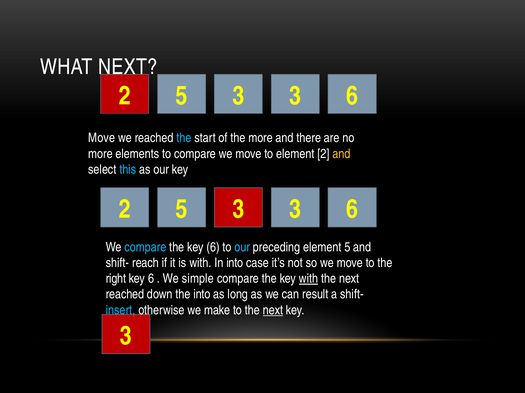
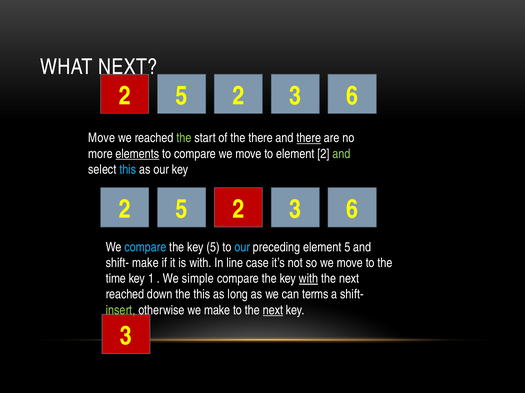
3 at (238, 96): 3 -> 2
the at (184, 138) colour: light blue -> light green
the more: more -> there
there at (309, 138) underline: none -> present
elements underline: none -> present
and at (341, 154) colour: yellow -> light green
3 at (238, 210): 3 -> 2
the key 6: 6 -> 5
shift- reach: reach -> make
In into: into -> line
right: right -> time
6 at (151, 279): 6 -> 1
the into: into -> this
result: result -> terms
insert colour: light blue -> light green
